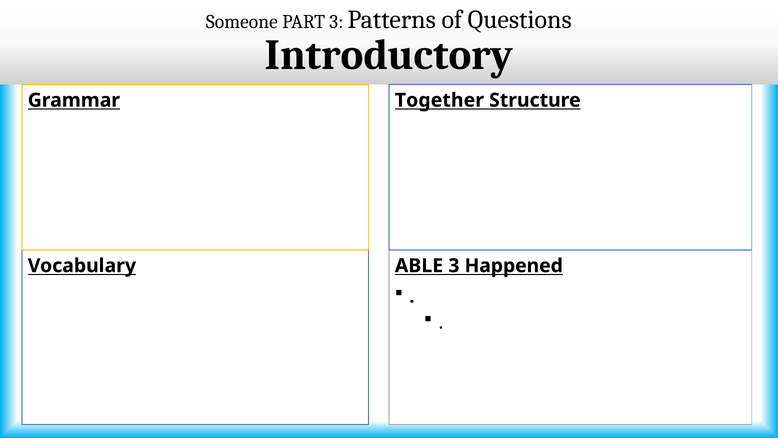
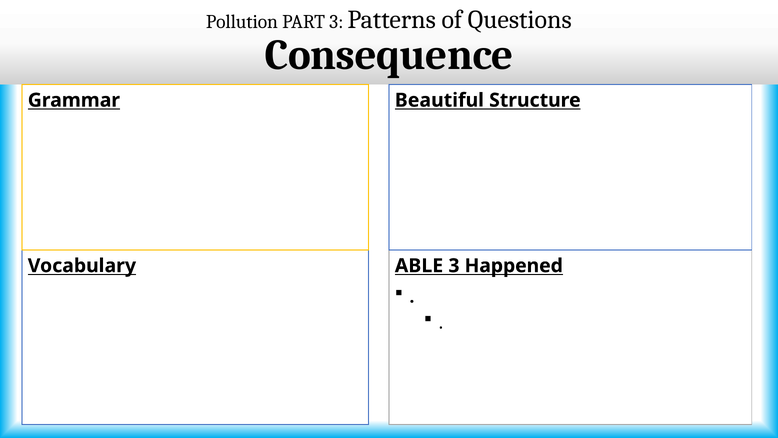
Someone: Someone -> Pollution
Introductory: Introductory -> Consequence
Together: Together -> Beautiful
